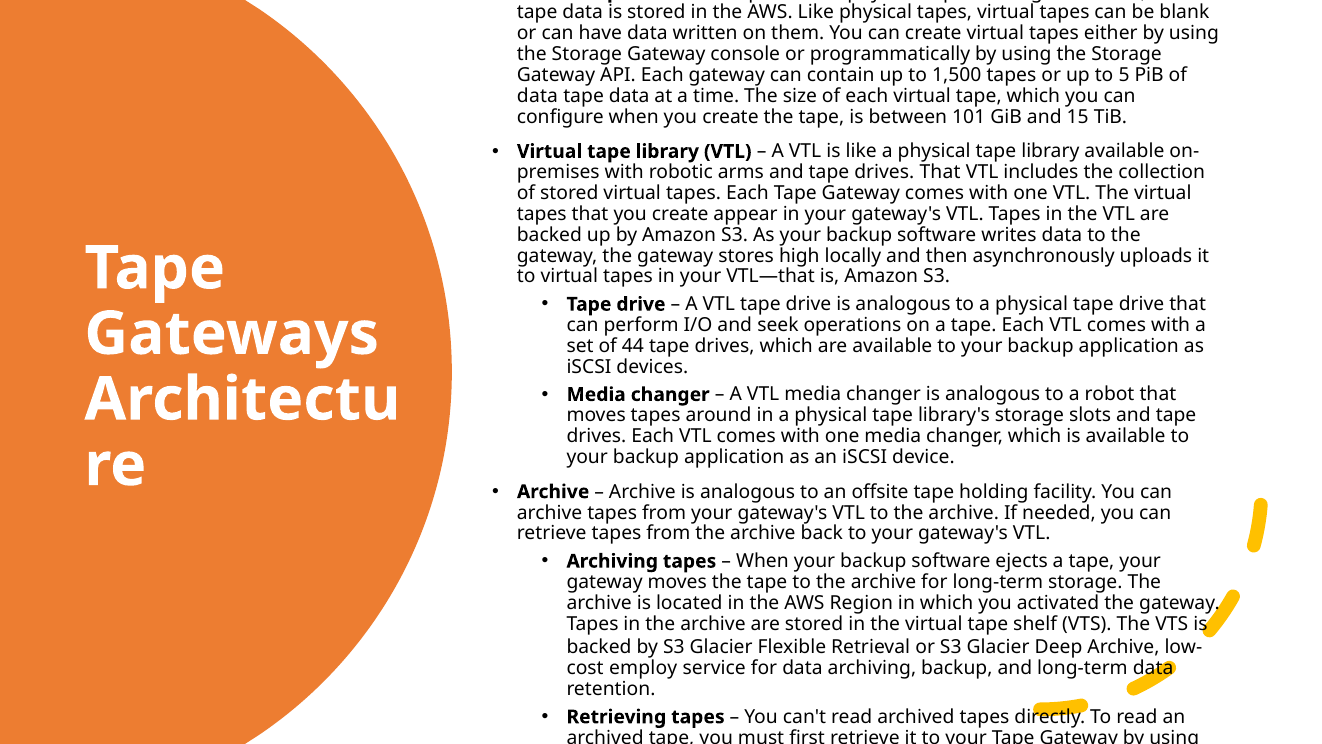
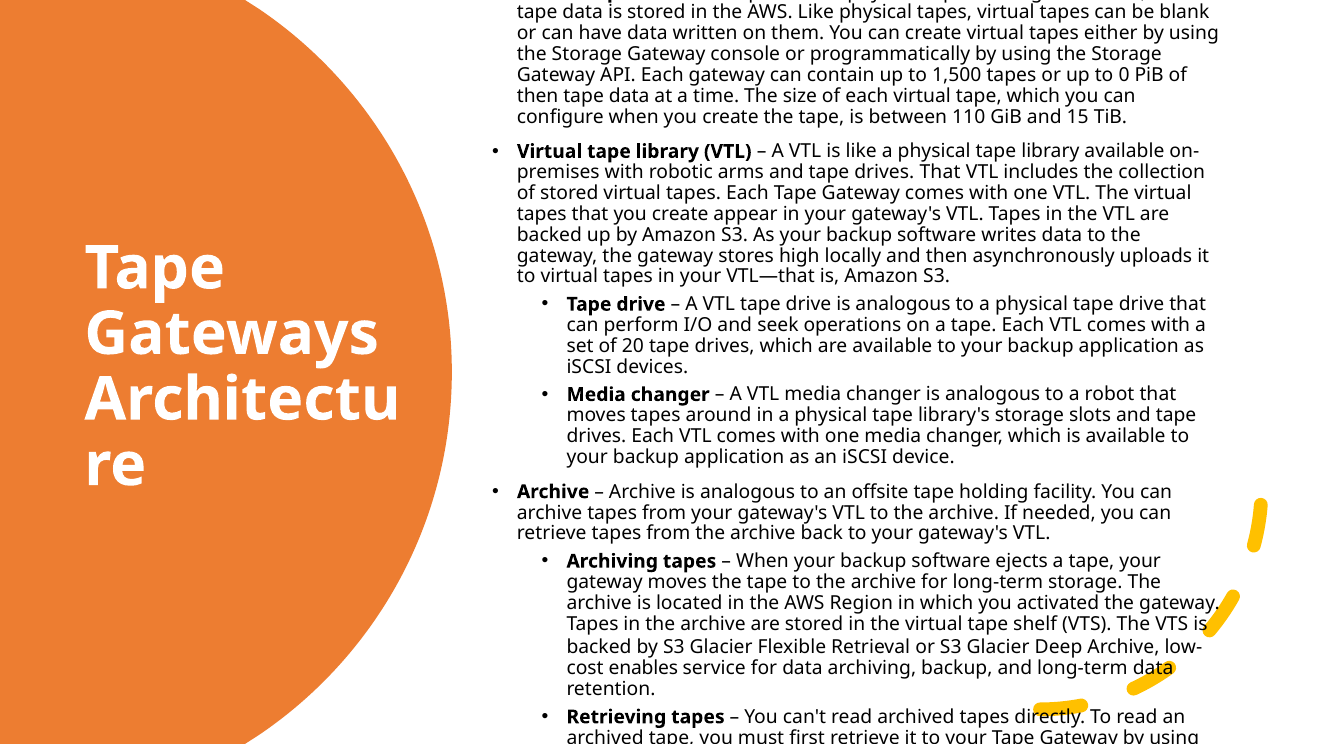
5: 5 -> 0
data at (537, 96): data -> then
101: 101 -> 110
44: 44 -> 20
employ: employ -> enables
